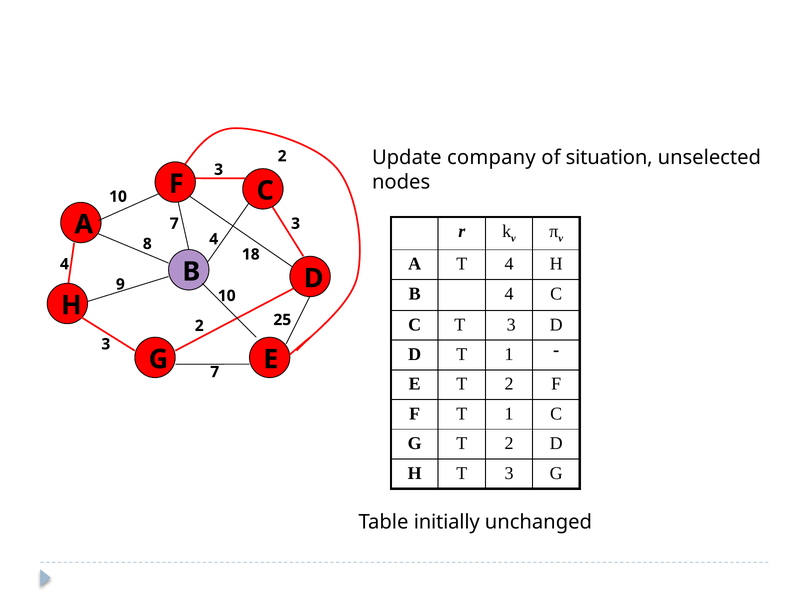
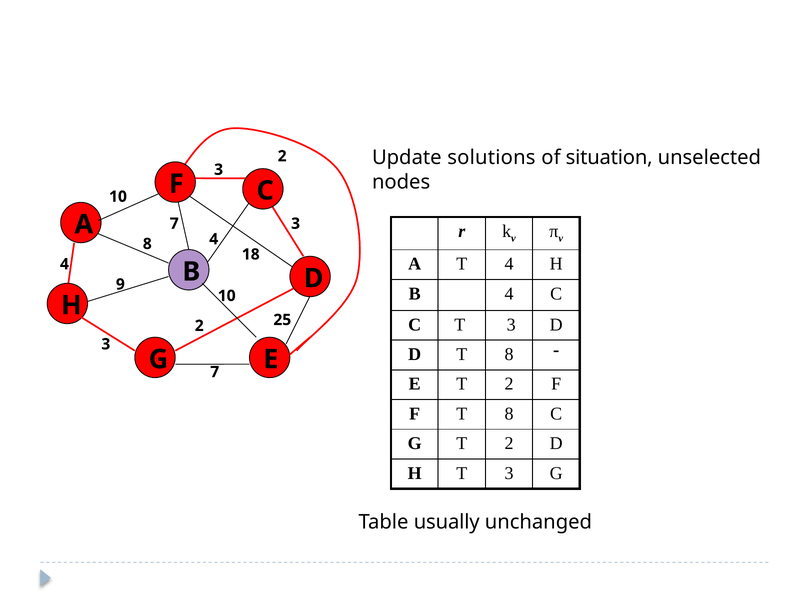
company: company -> solutions
D T 1: 1 -> 8
F T 1: 1 -> 8
initially: initially -> usually
